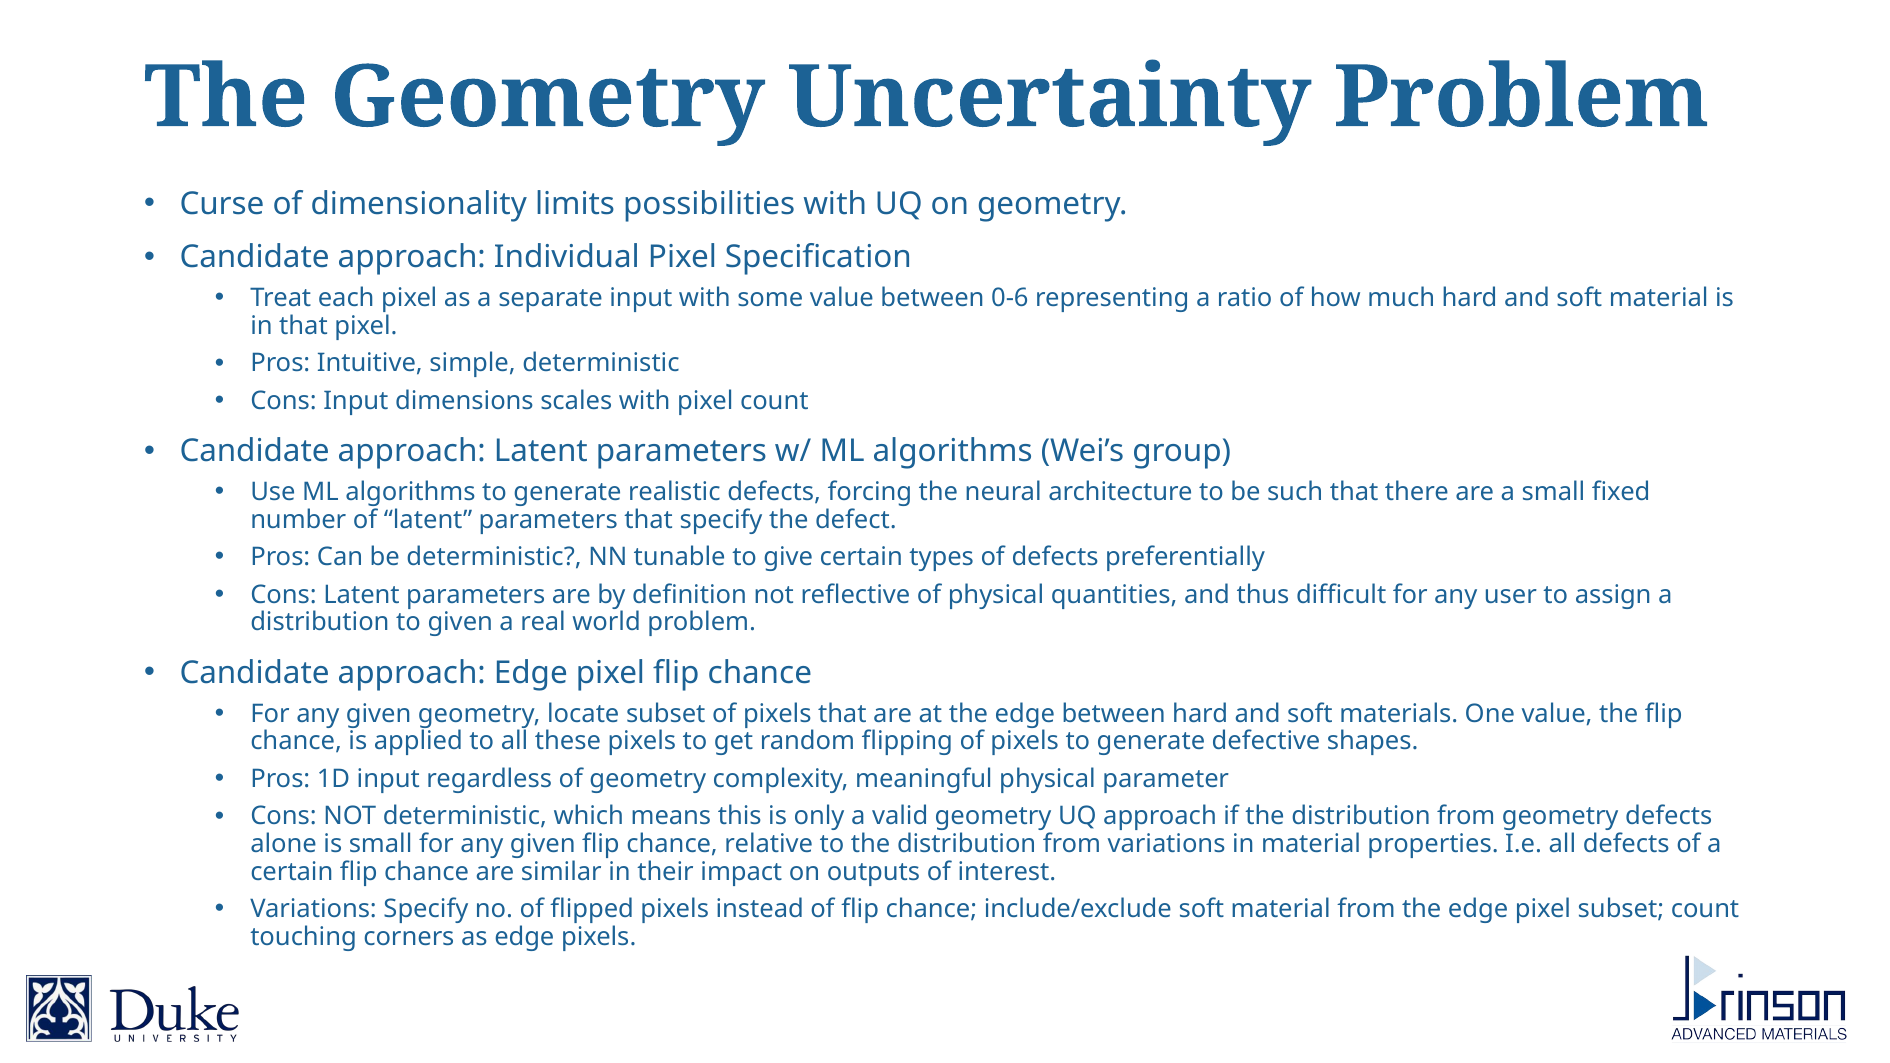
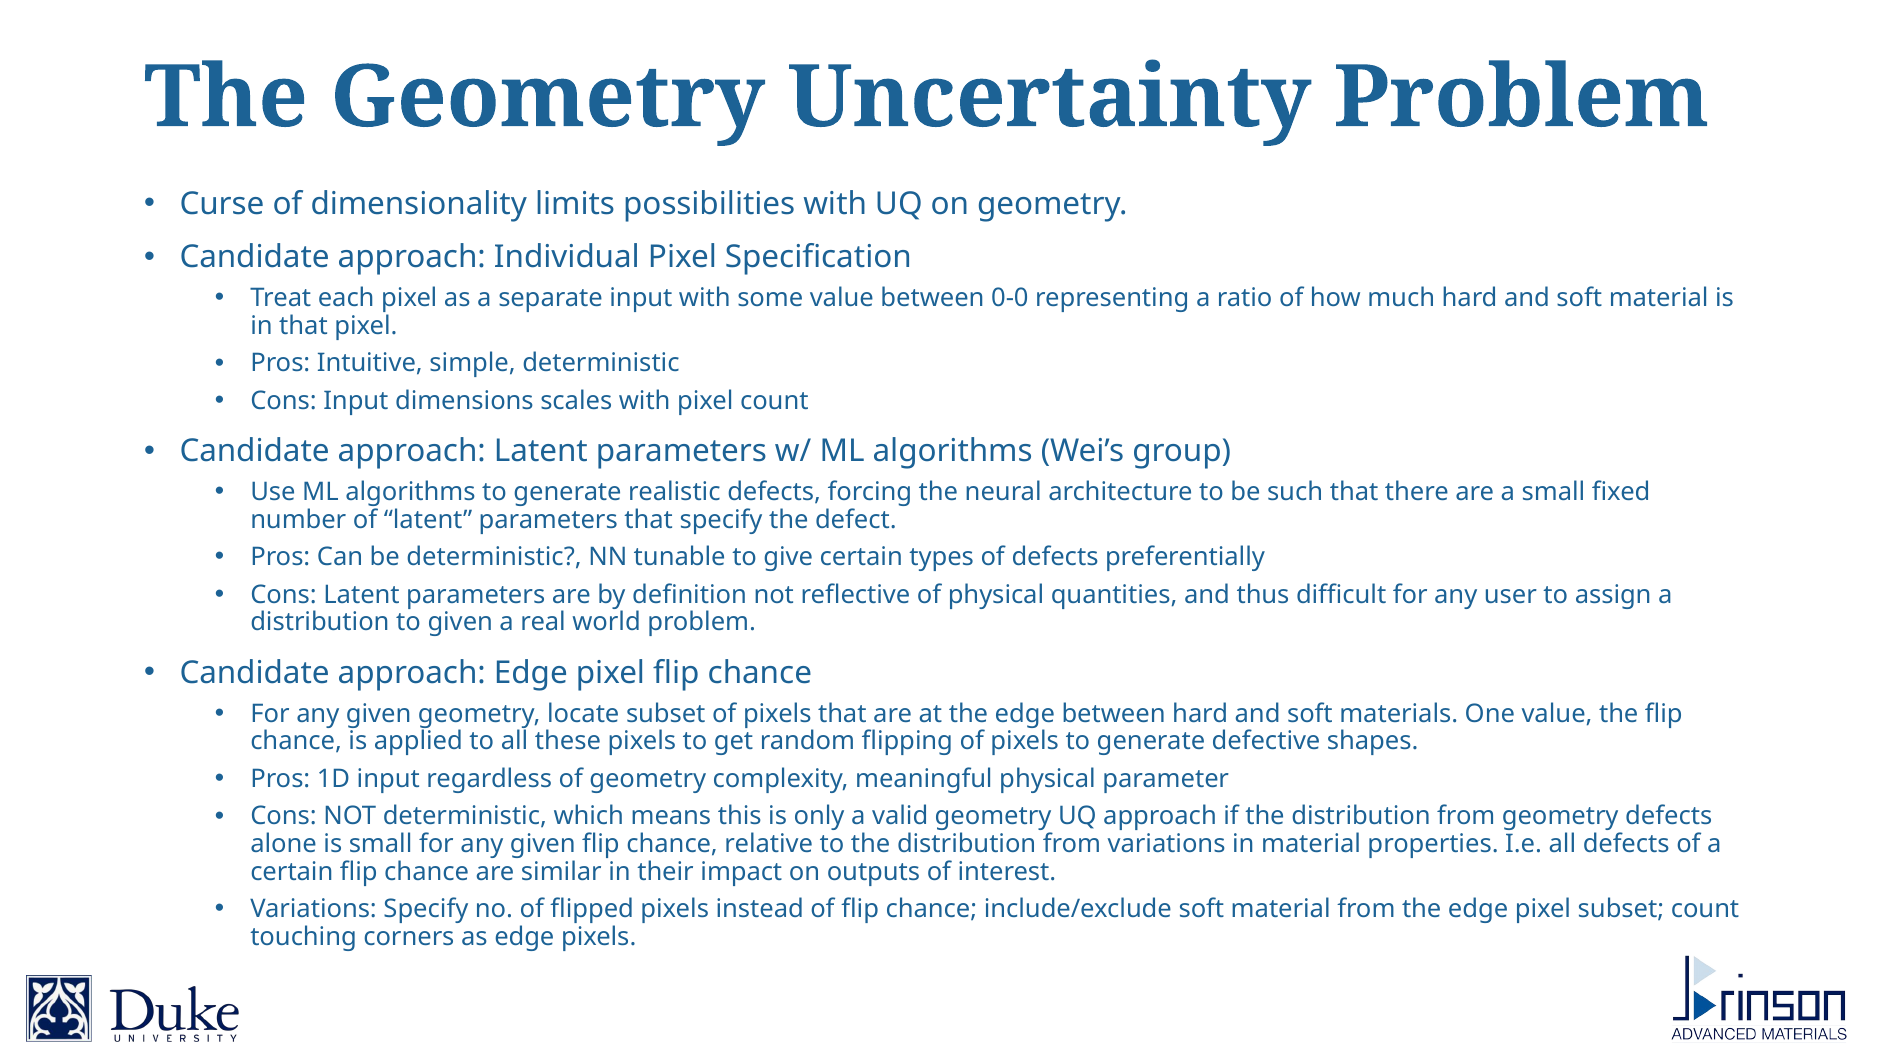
0-6: 0-6 -> 0-0
